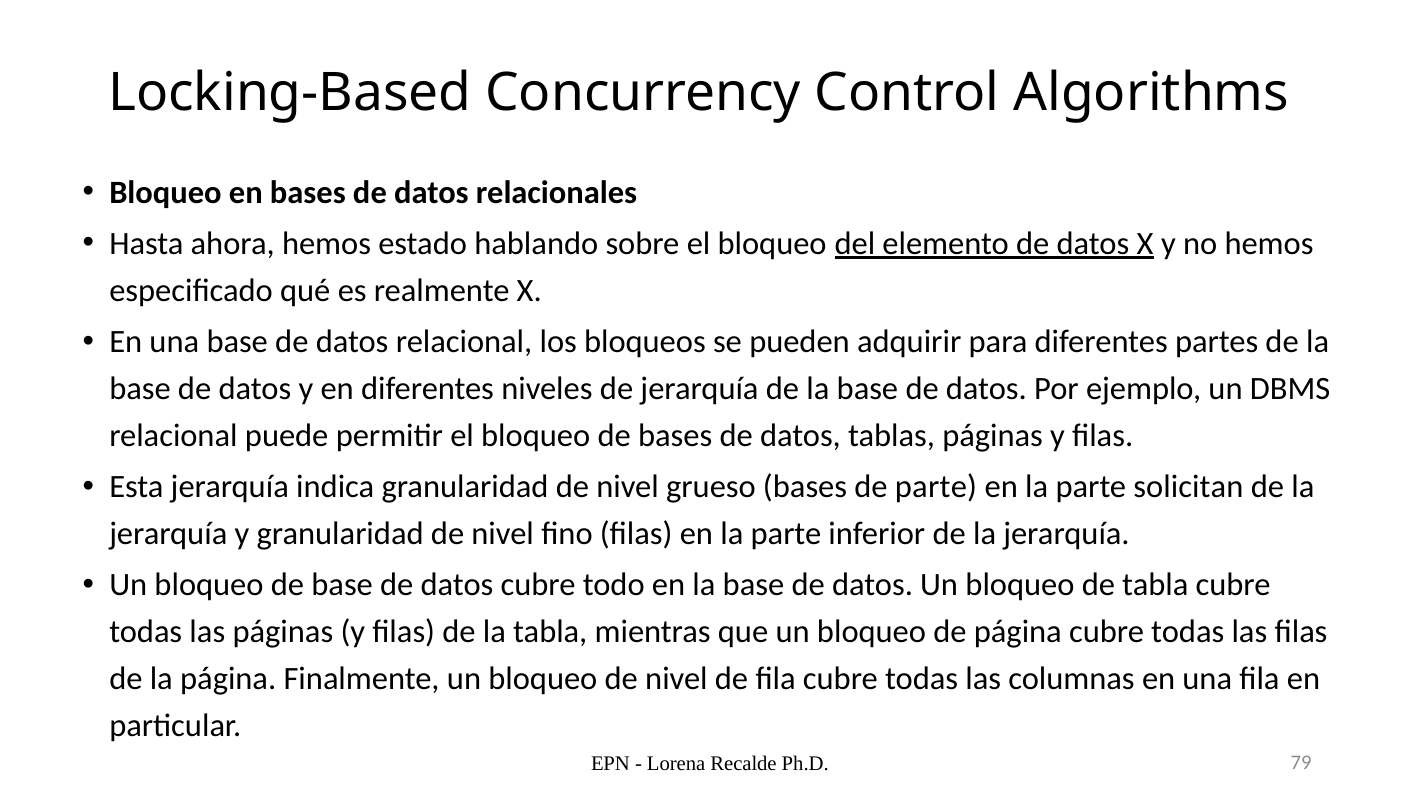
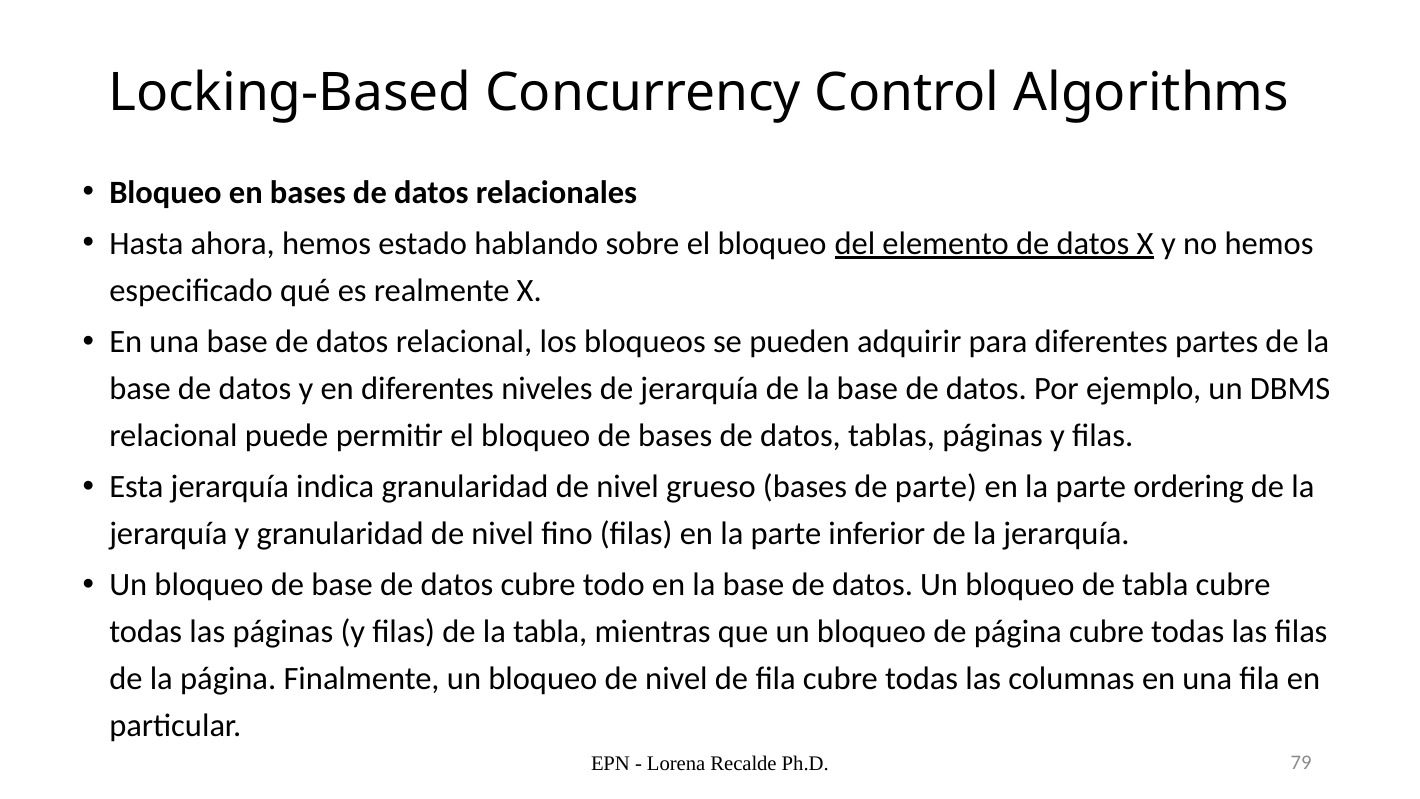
solicitan: solicitan -> ordering
